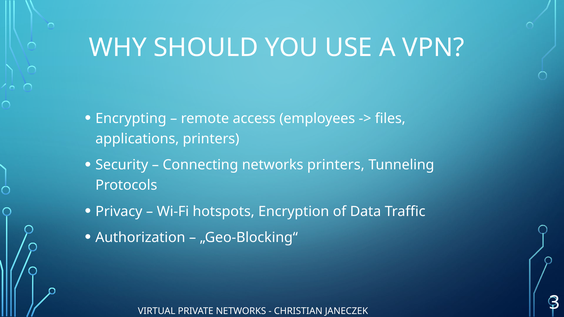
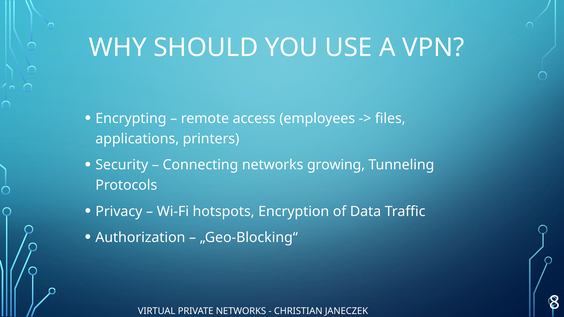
networks printers: printers -> growing
3: 3 -> 8
